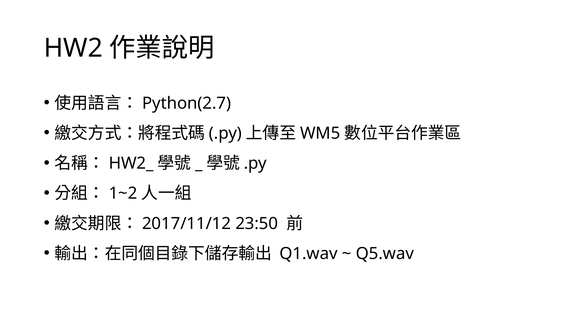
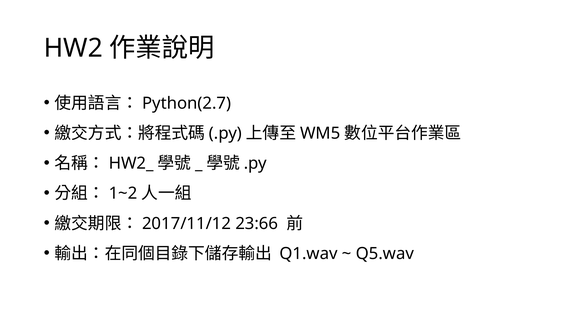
23:50: 23:50 -> 23:66
